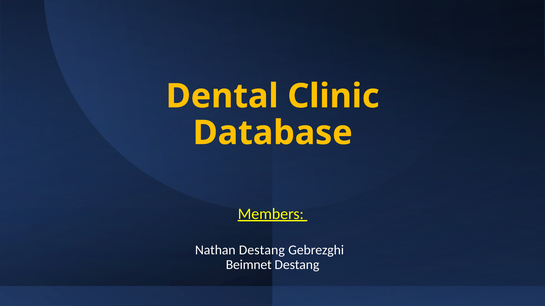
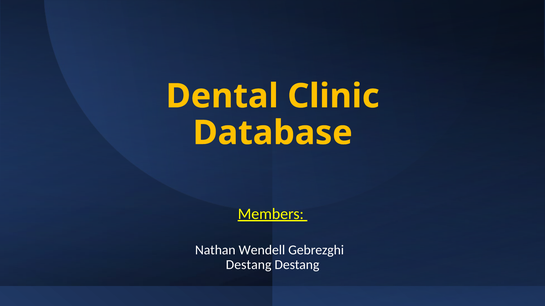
Nathan Destang: Destang -> Wendell
Beimnet at (249, 265): Beimnet -> Destang
